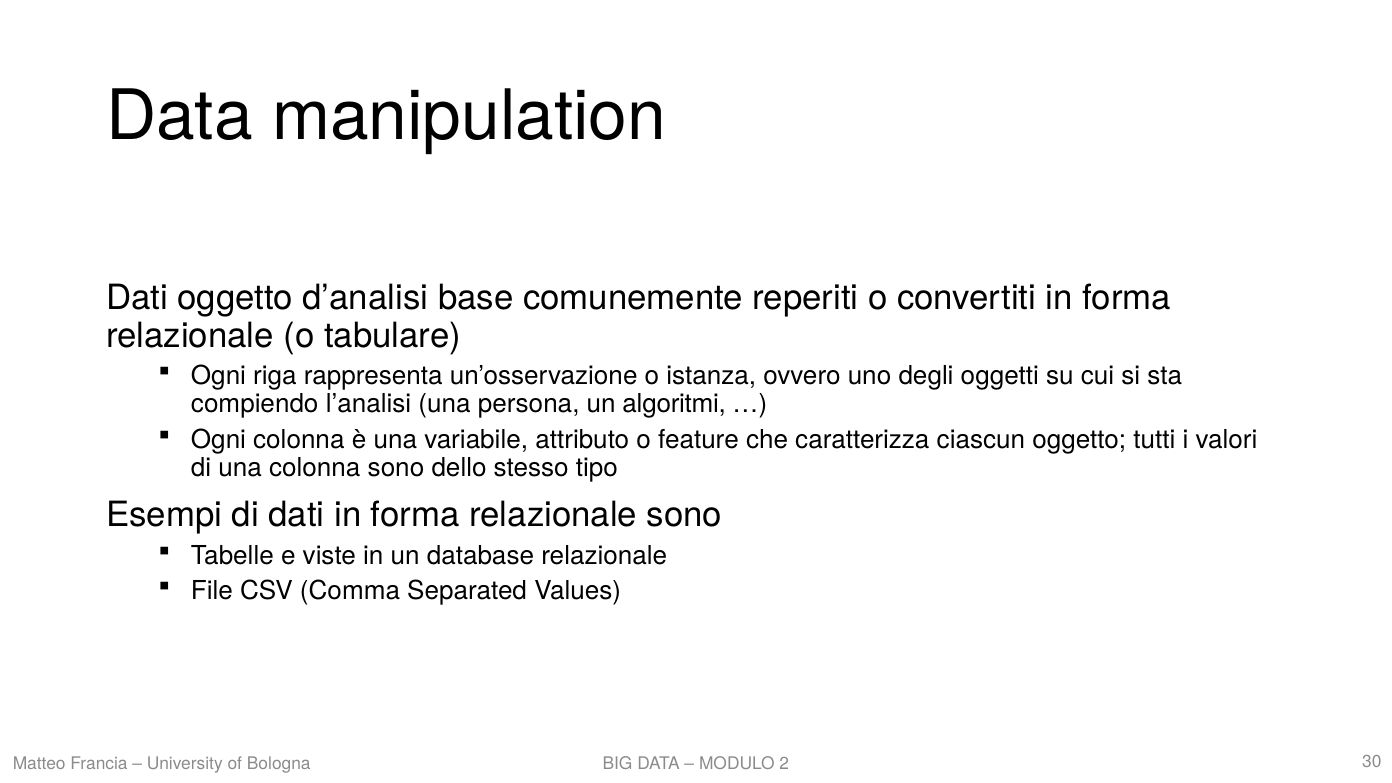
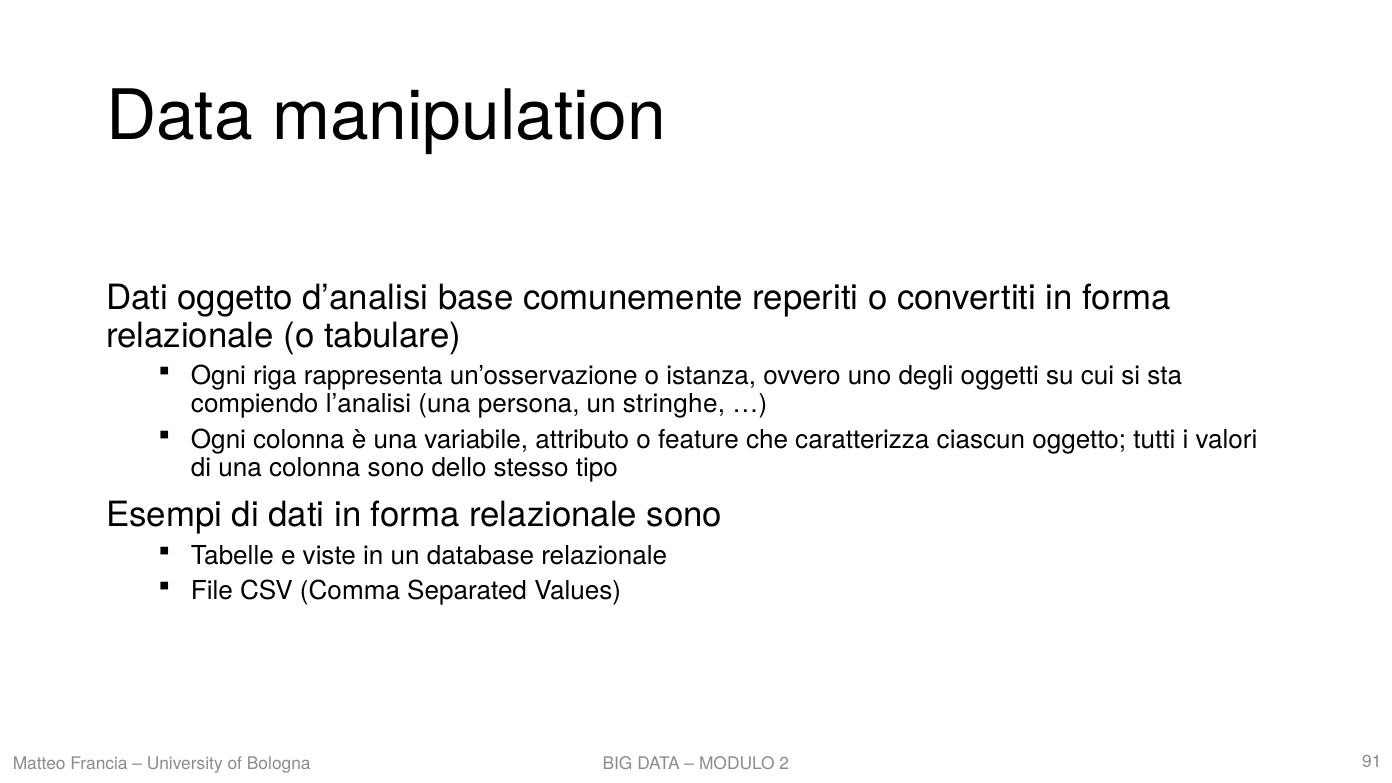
algoritmi: algoritmi -> stringhe
30: 30 -> 91
